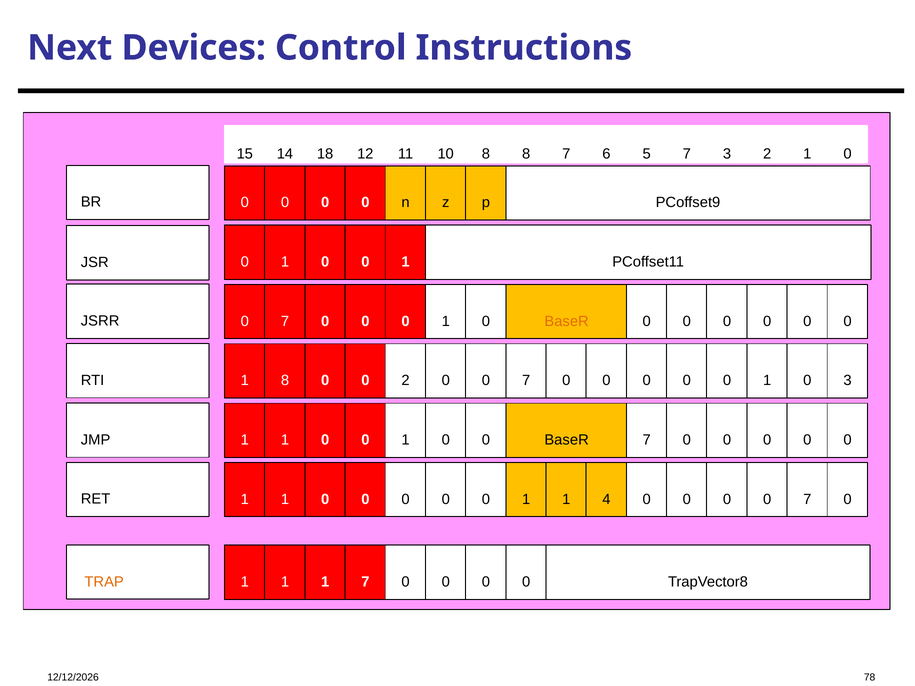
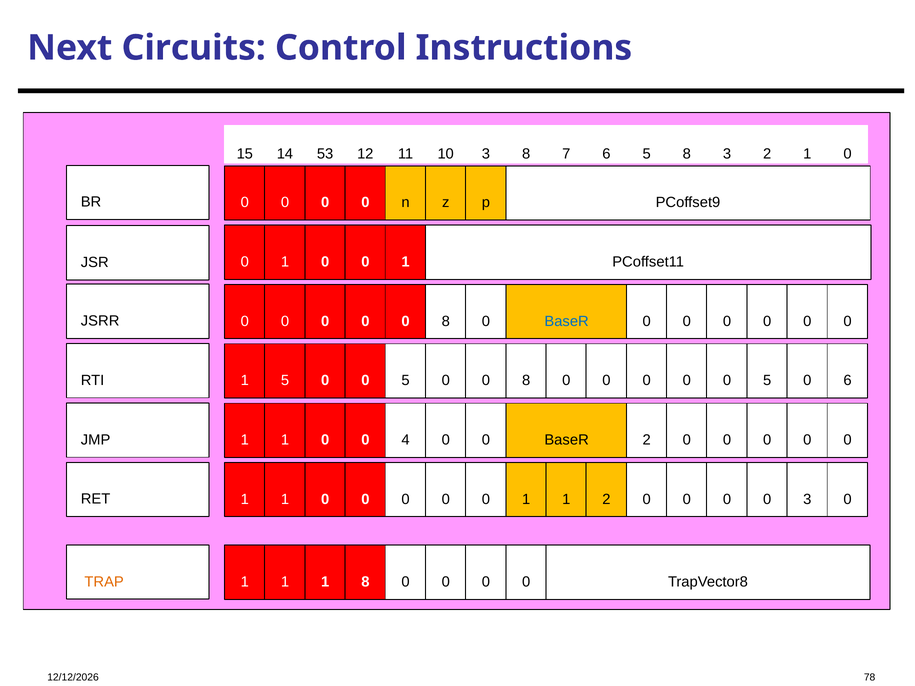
Devices: Devices -> Circuits
18: 18 -> 53
10 8: 8 -> 3
5 7: 7 -> 8
7 at (285, 321): 7 -> 0
1 at (446, 321): 1 -> 8
BaseR at (567, 321) colour: orange -> blue
1 8: 8 -> 5
2 at (406, 381): 2 -> 5
7 at (526, 381): 7 -> 8
1 at (767, 381): 1 -> 5
0 3: 3 -> 6
1 at (406, 440): 1 -> 4
BaseR 7: 7 -> 2
1 4: 4 -> 2
0 0 0 7: 7 -> 3
1 7: 7 -> 8
